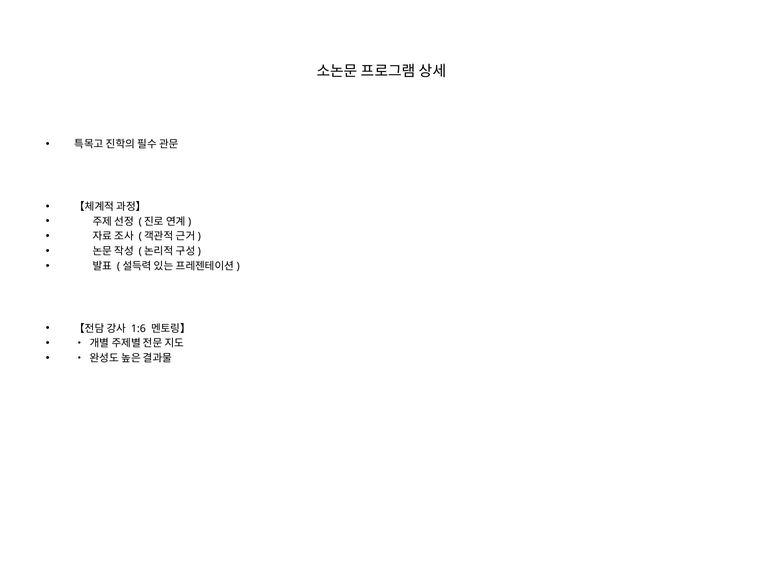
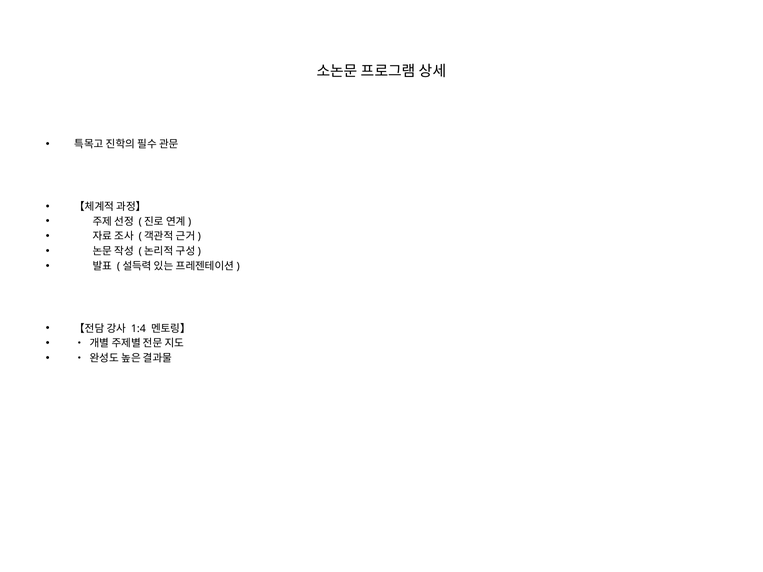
1:6: 1:6 -> 1:4
